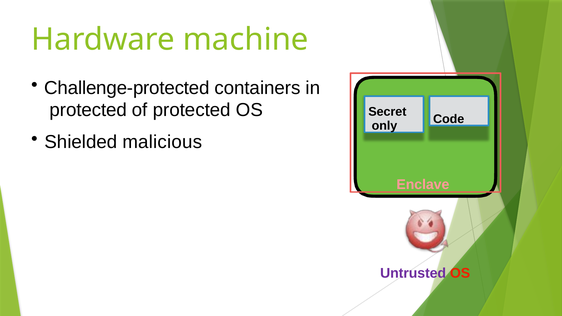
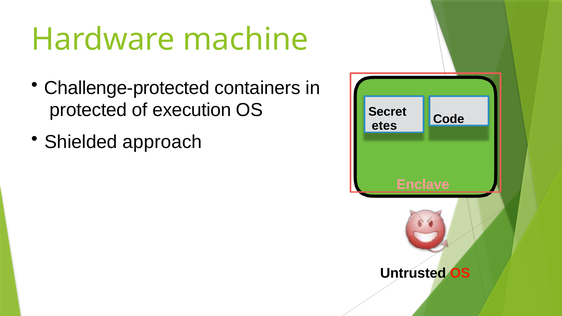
of protected: protected -> execution
only: only -> etes
malicious: malicious -> approach
Untrusted colour: purple -> black
